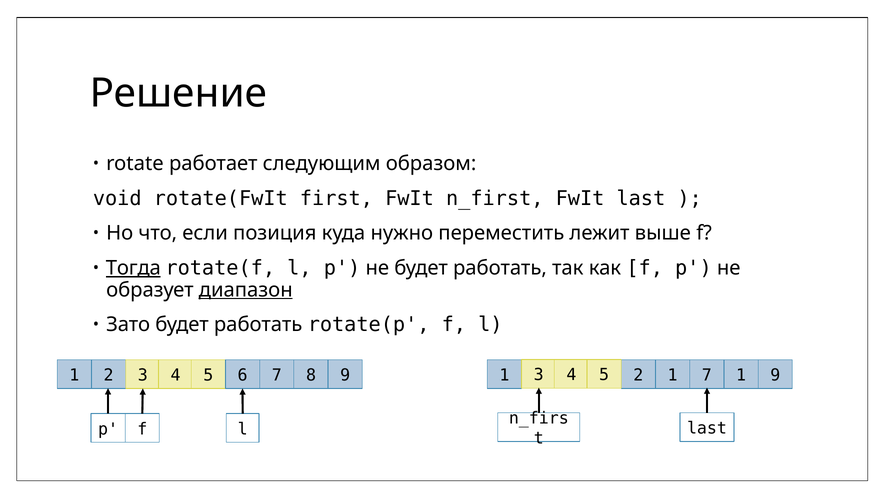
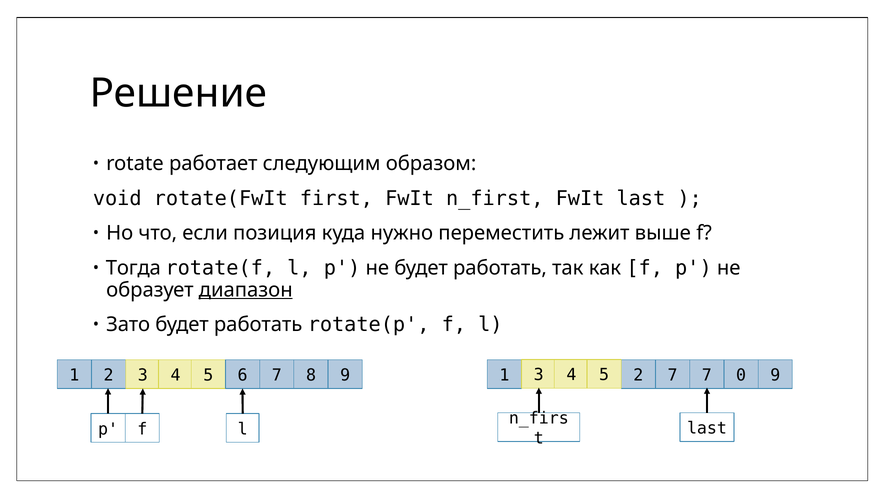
Тогда underline: present -> none
5 1: 1 -> 7
7 1: 1 -> 0
